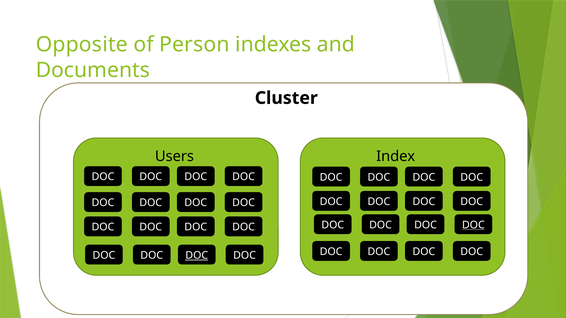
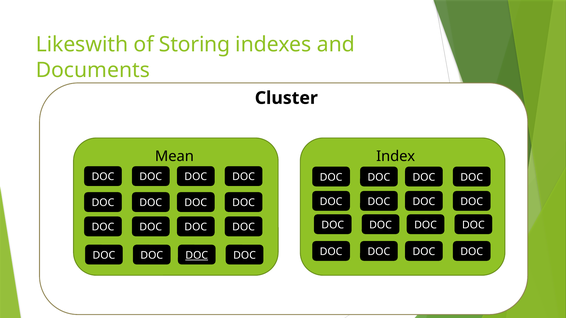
Opposite: Opposite -> Likeswith
Person: Person -> Storing
Users: Users -> Mean
DOC at (473, 225) underline: present -> none
